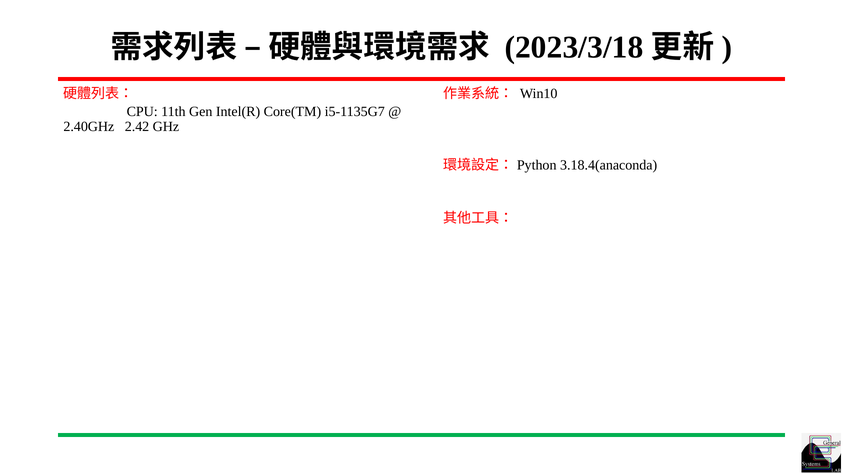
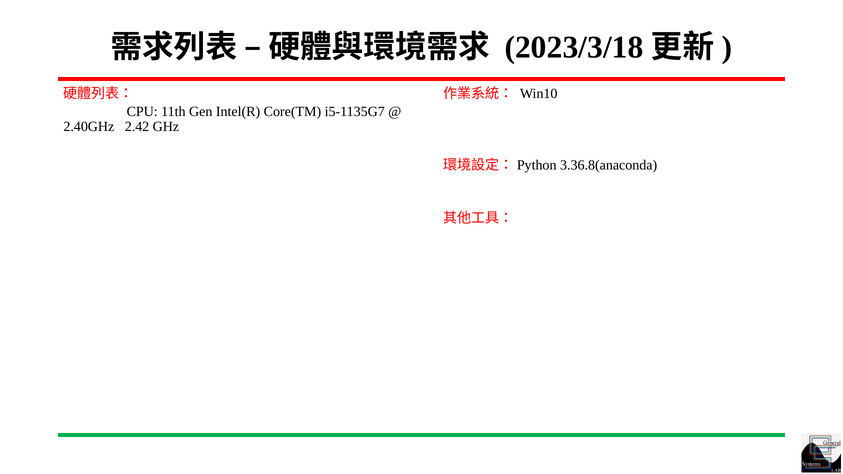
3.18.4(anaconda: 3.18.4(anaconda -> 3.36.8(anaconda
